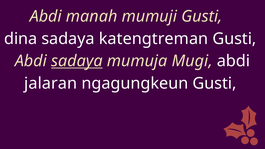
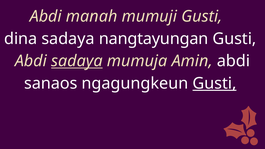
katengtreman: katengtreman -> nangtayungan
Mugi: Mugi -> Amin
jalaran: jalaran -> sanaos
Gusti at (214, 83) underline: none -> present
